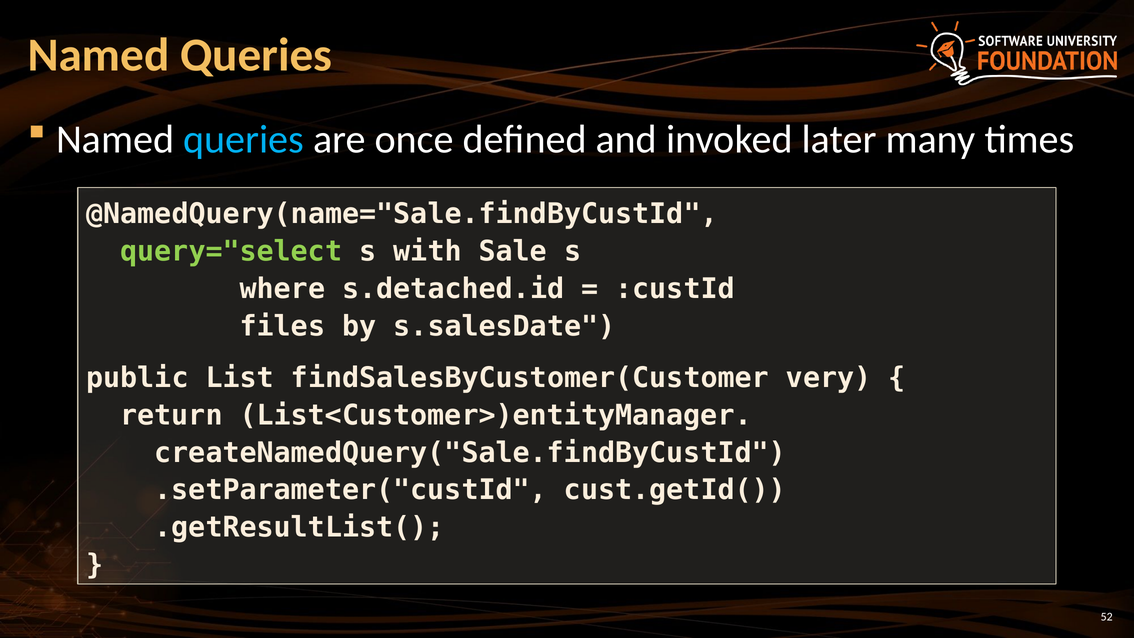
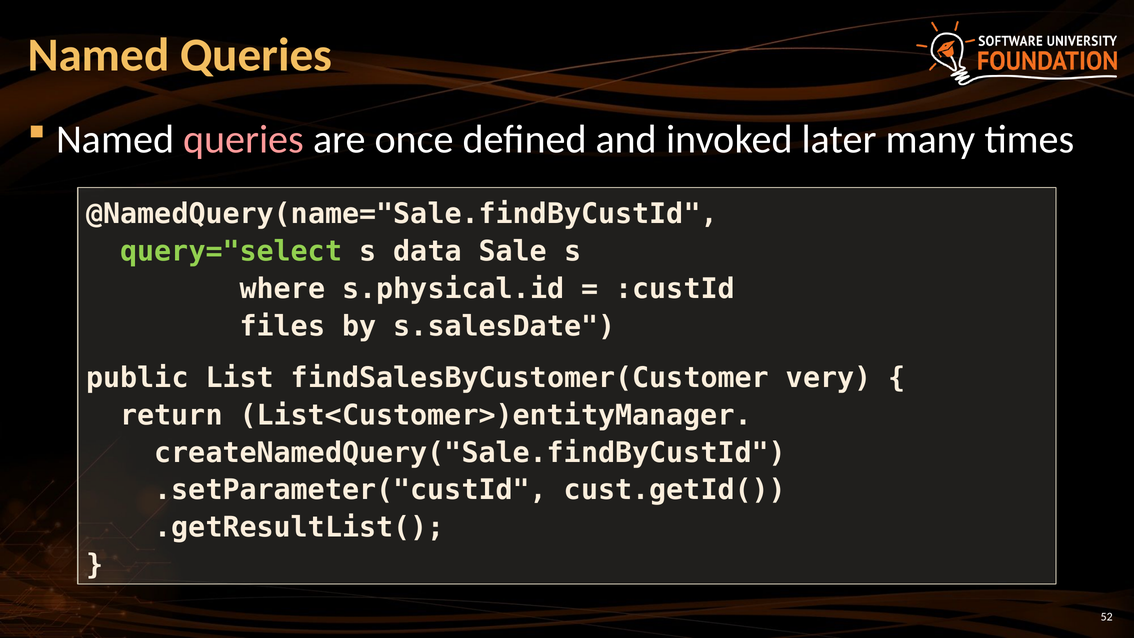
queries at (244, 140) colour: light blue -> pink
with: with -> data
s.detached.id: s.detached.id -> s.physical.id
